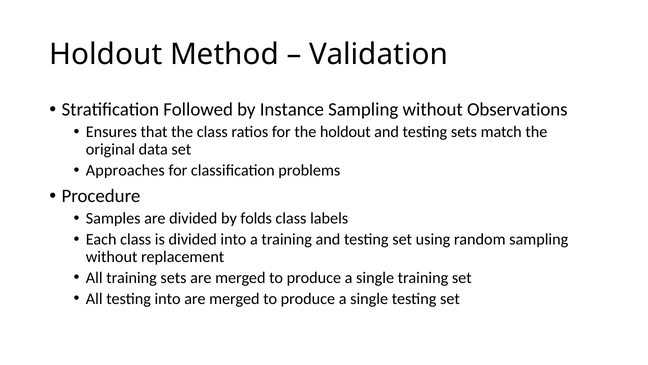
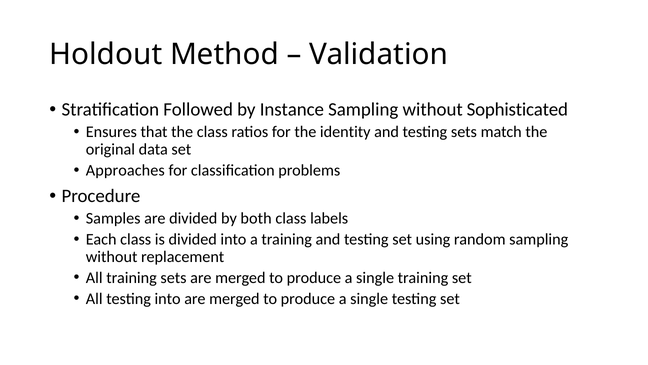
Observations: Observations -> Sophisticated
the holdout: holdout -> identity
folds: folds -> both
